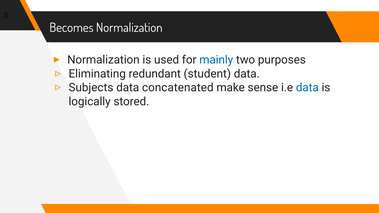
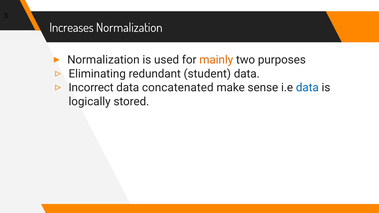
Becomes: Becomes -> Increases
mainly colour: blue -> orange
Subjects: Subjects -> Incorrect
